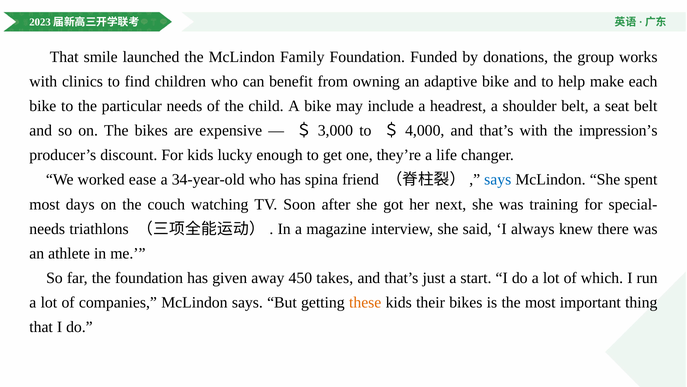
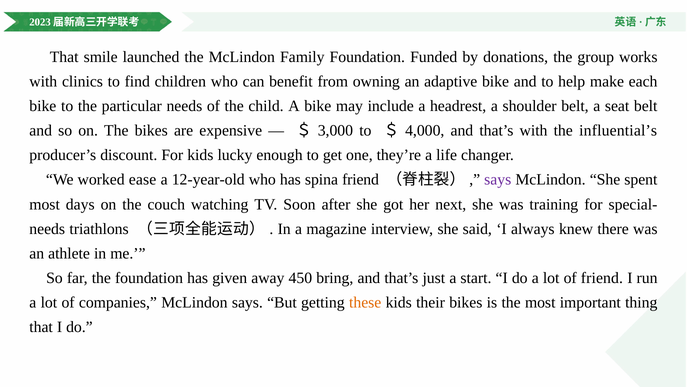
impression’s: impression’s -> influential’s
34-year-old: 34-year-old -> 12-year-old
says at (498, 180) colour: blue -> purple
takes: takes -> bring
of which: which -> friend
